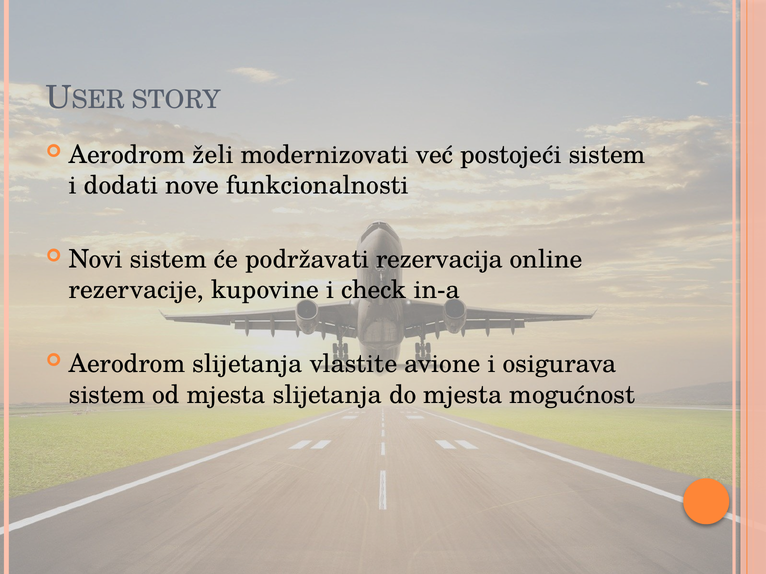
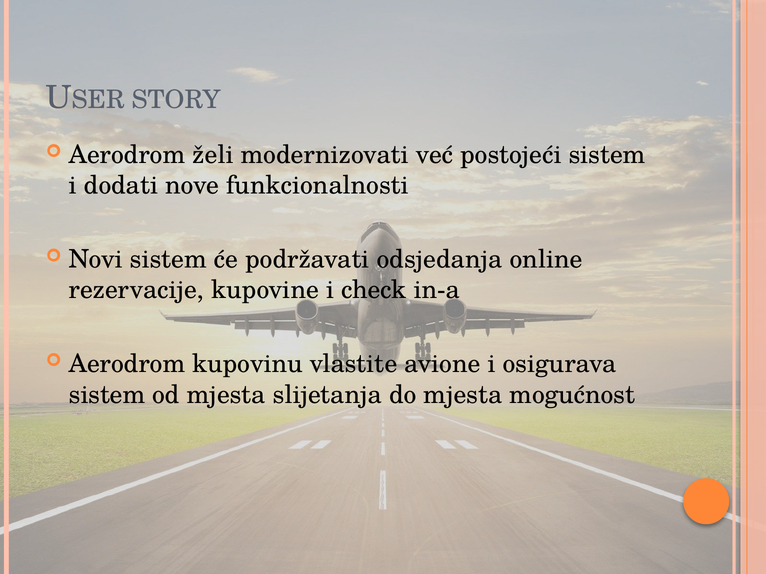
rezervacija: rezervacija -> odsjedanja
Aerodrom slijetanja: slijetanja -> kupovinu
